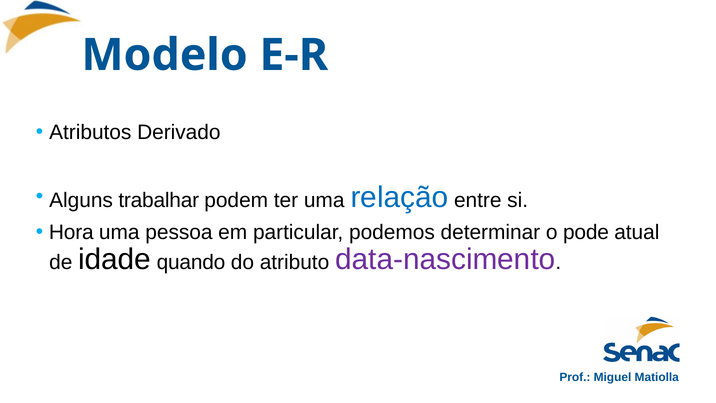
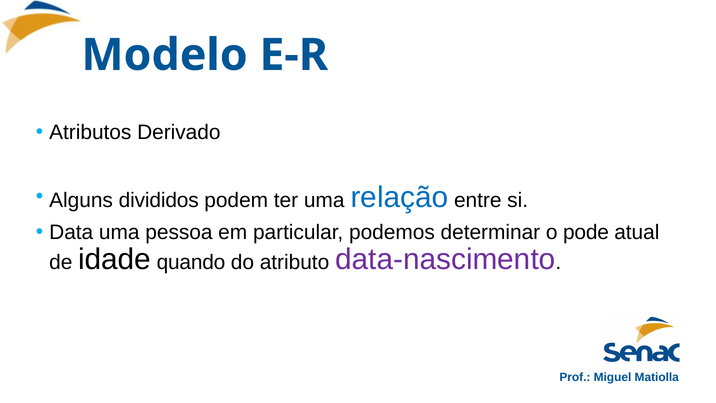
trabalhar: trabalhar -> divididos
Hora: Hora -> Data
